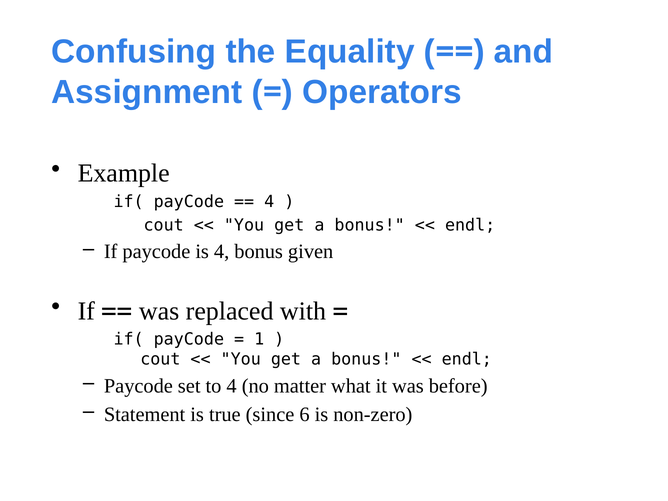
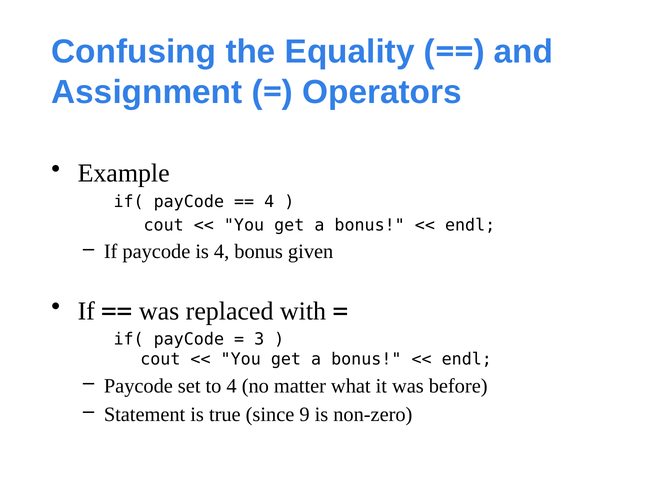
1: 1 -> 3
6: 6 -> 9
